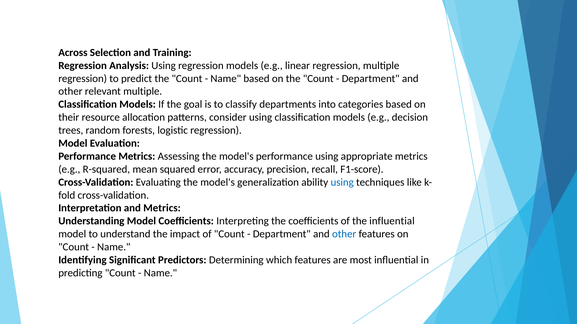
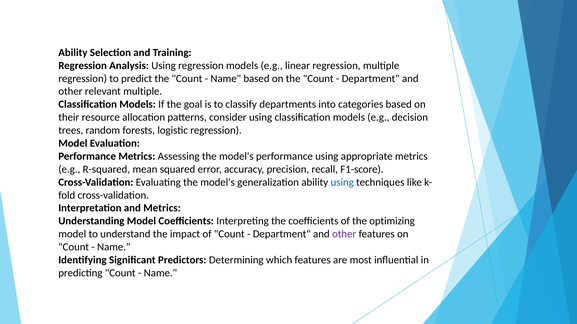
Across at (73, 53): Across -> Ability
the influential: influential -> optimizing
other at (344, 234) colour: blue -> purple
